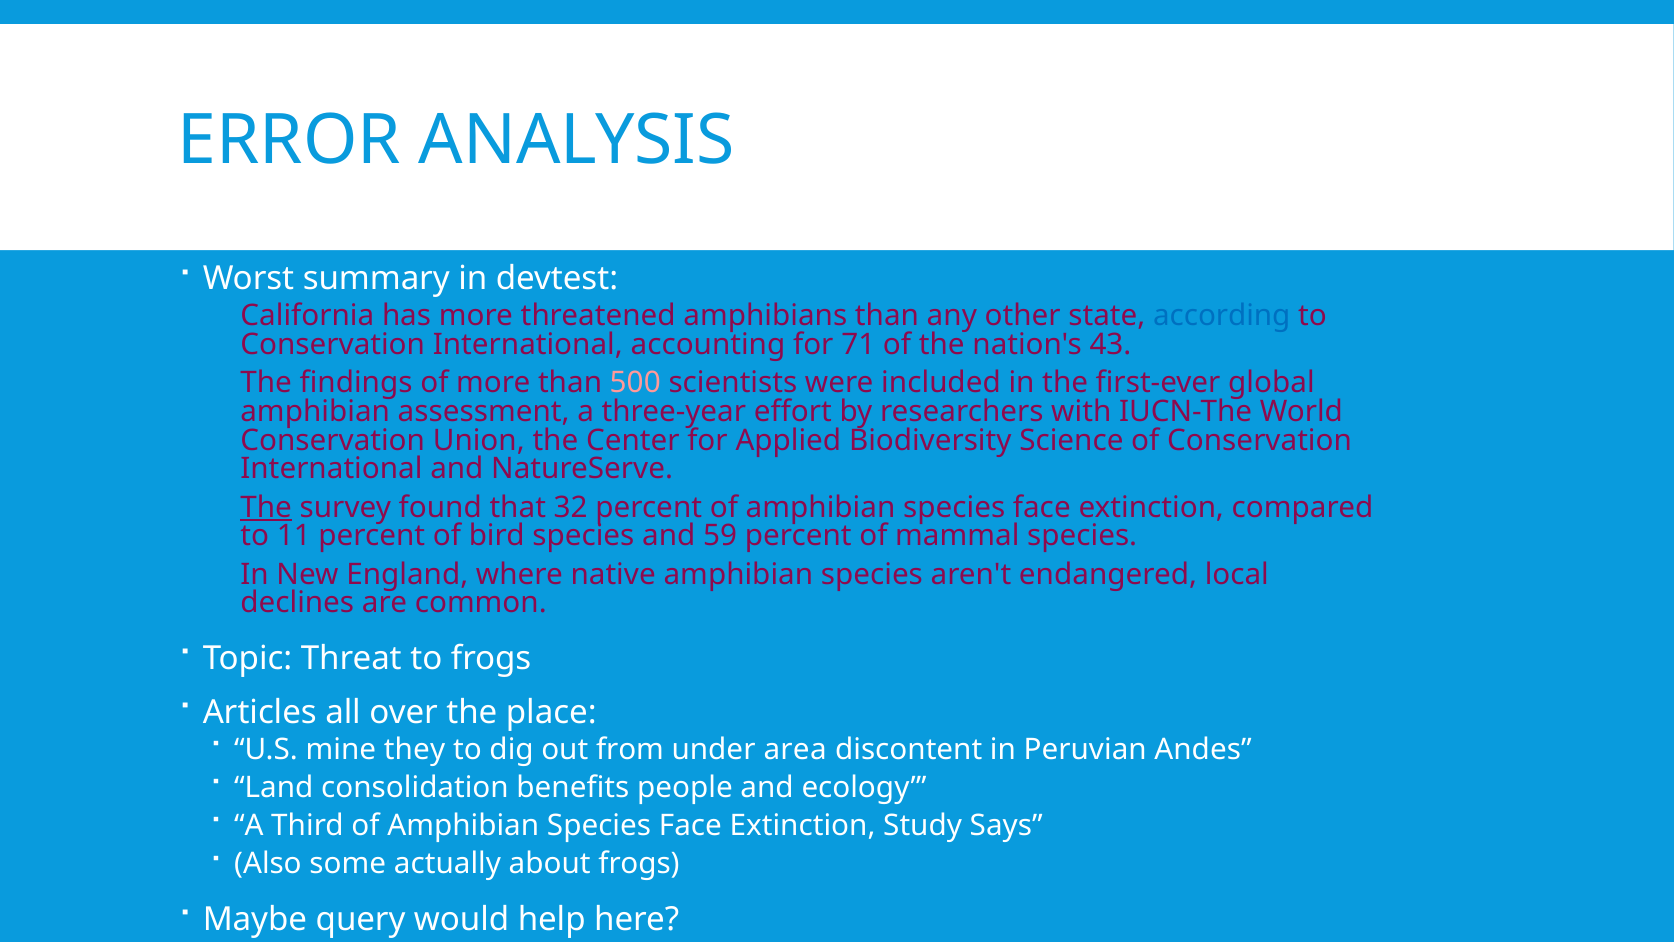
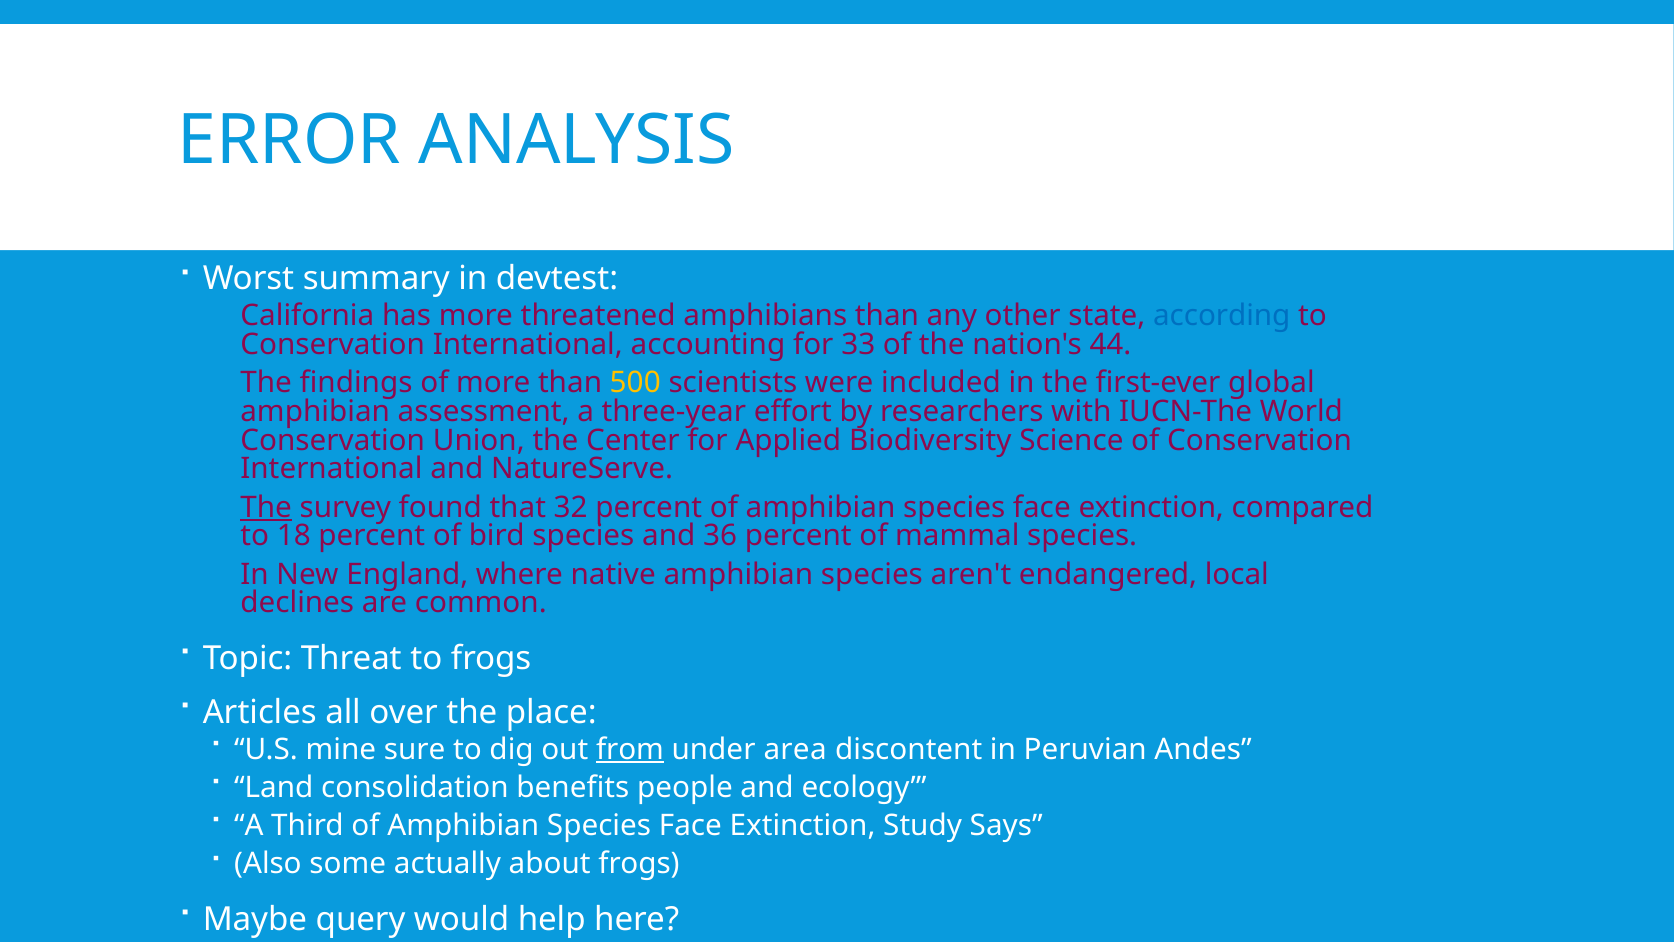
71: 71 -> 33
43: 43 -> 44
500 colour: pink -> yellow
11: 11 -> 18
59: 59 -> 36
they: they -> sure
from underline: none -> present
